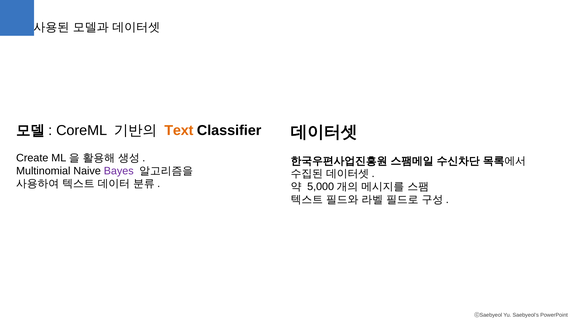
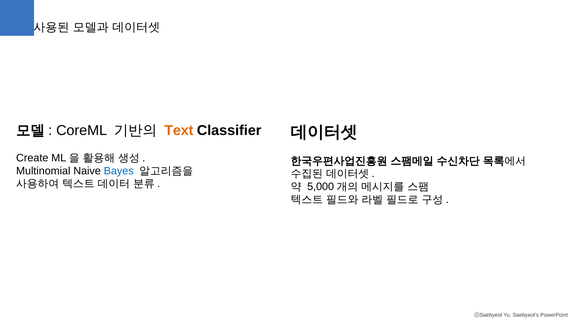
Bayes colour: purple -> blue
